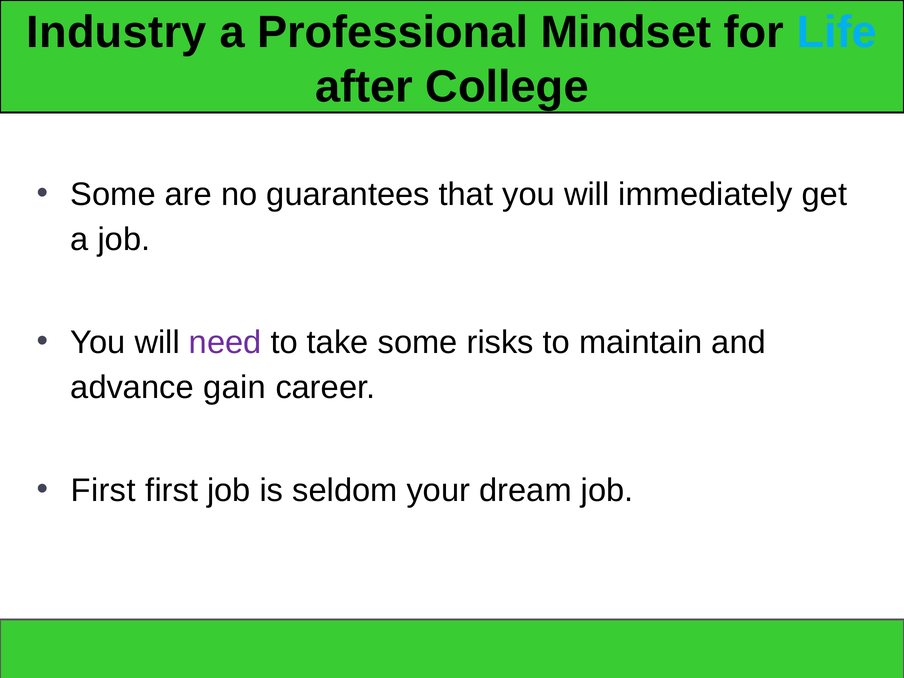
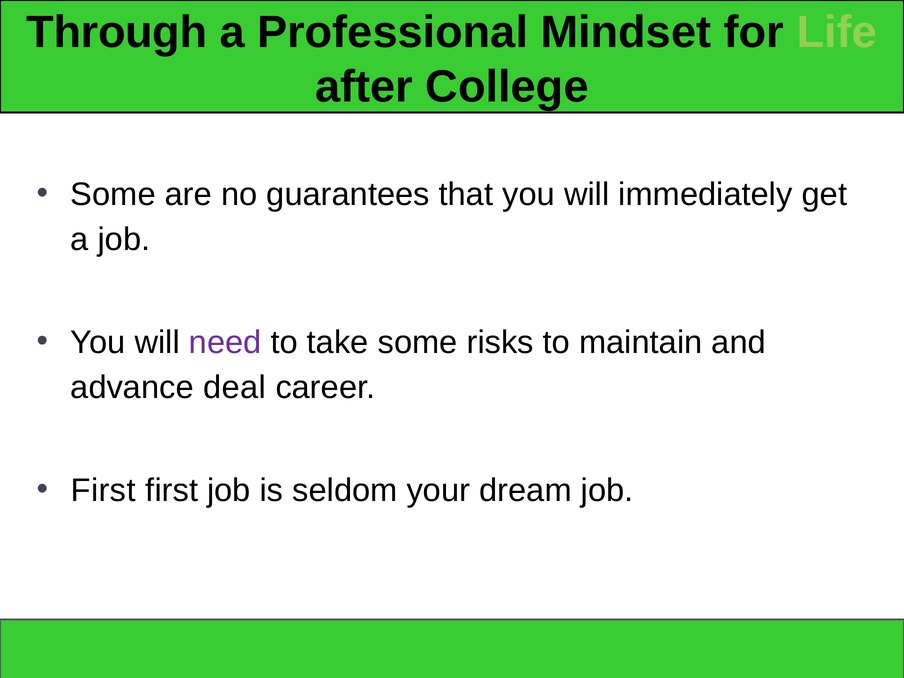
Industry: Industry -> Through
Life colour: light blue -> light green
gain: gain -> deal
